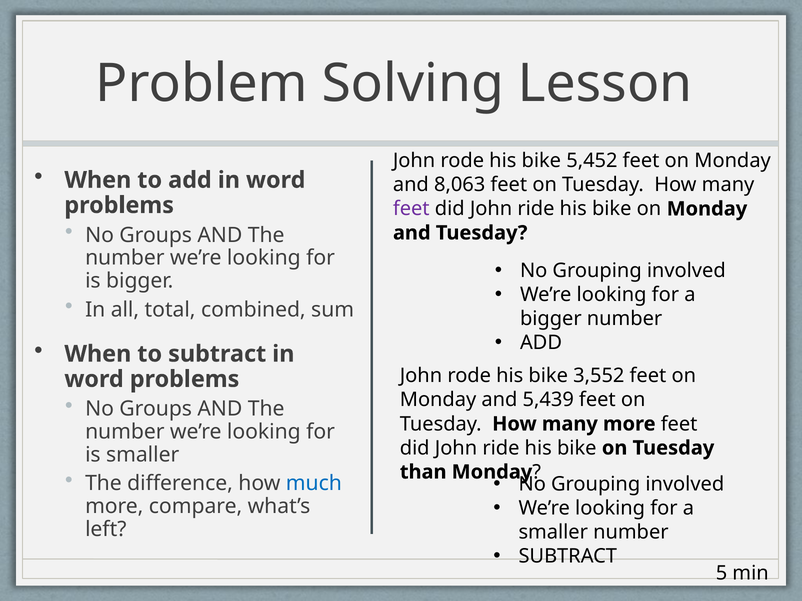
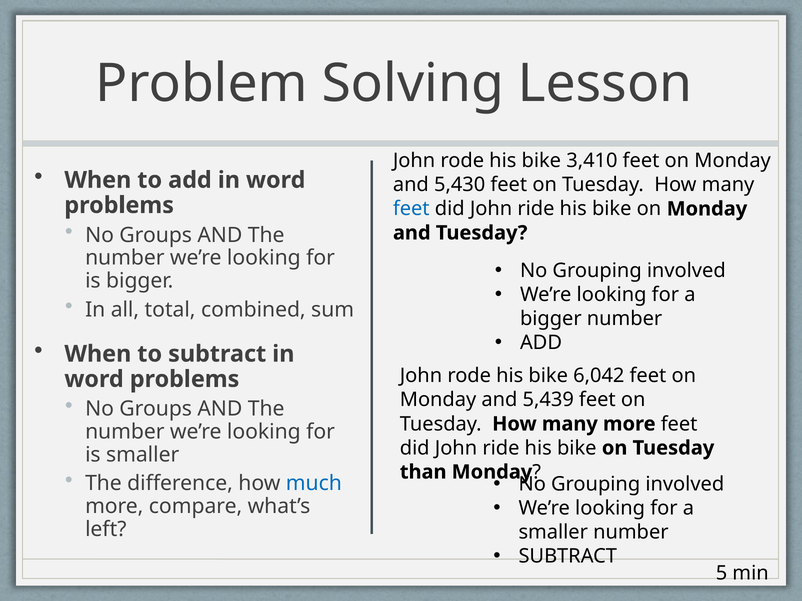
5,452: 5,452 -> 3,410
8,063: 8,063 -> 5,430
feet at (411, 209) colour: purple -> blue
3,552: 3,552 -> 6,042
